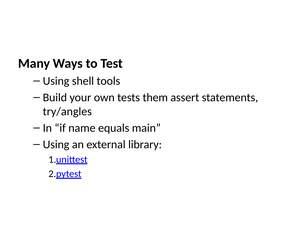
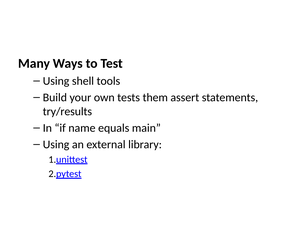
try/angles: try/angles -> try/results
